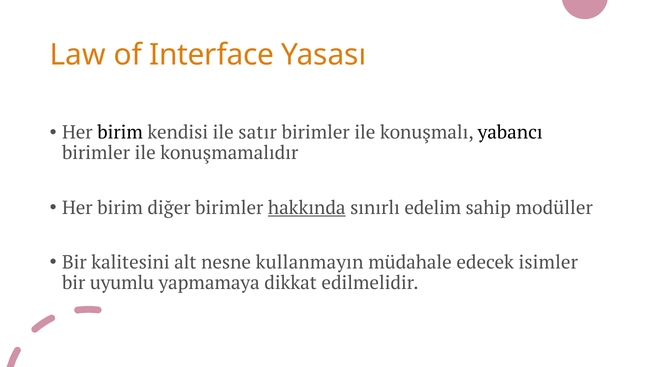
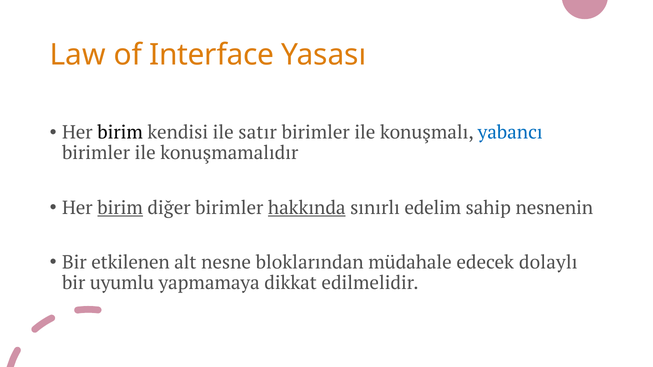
yabancı colour: black -> blue
birim at (120, 208) underline: none -> present
modüller: modüller -> nesnenin
kalitesini: kalitesini -> etkilenen
kullanmayın: kullanmayın -> bloklarından
isimler: isimler -> dolaylı
